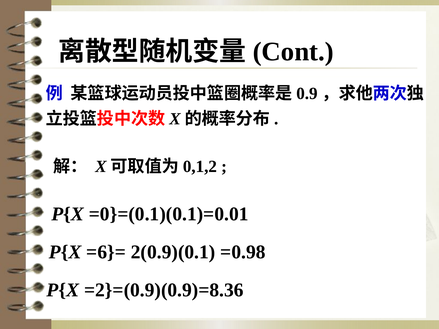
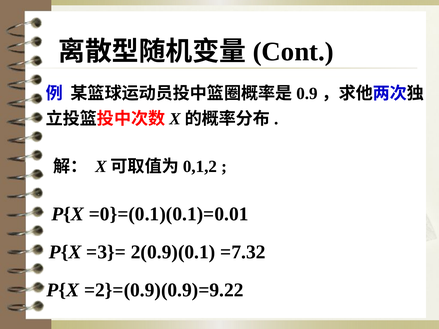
=6}=: =6}= -> =3}=
=0.98: =0.98 -> =7.32
=2}=(0.9)(0.9)=8.36: =2}=(0.9)(0.9)=8.36 -> =2}=(0.9)(0.9)=9.22
